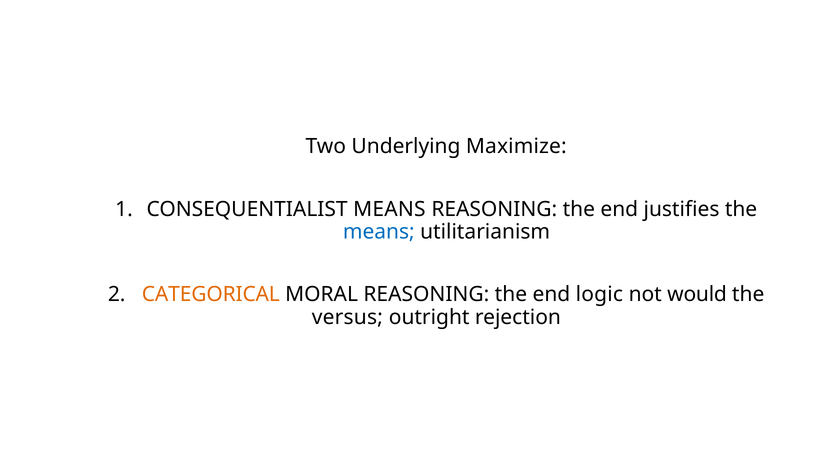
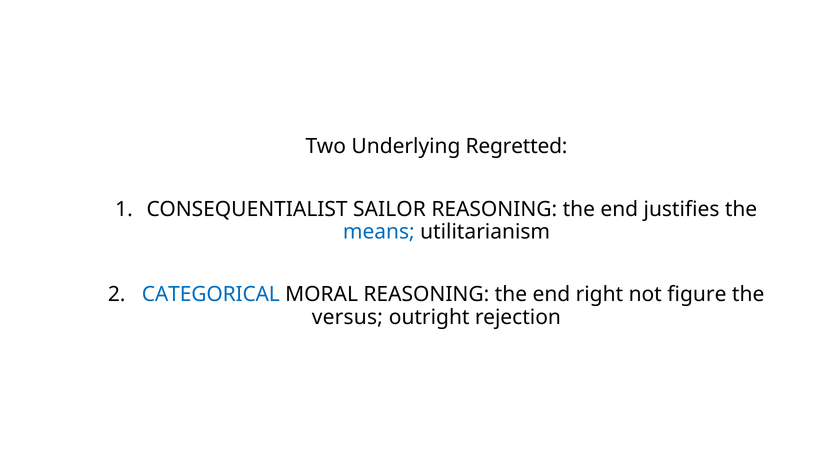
Maximize: Maximize -> Regretted
CONSEQUENTIALIST MEANS: MEANS -> SAILOR
CATEGORICAL colour: orange -> blue
logic: logic -> right
would: would -> figure
